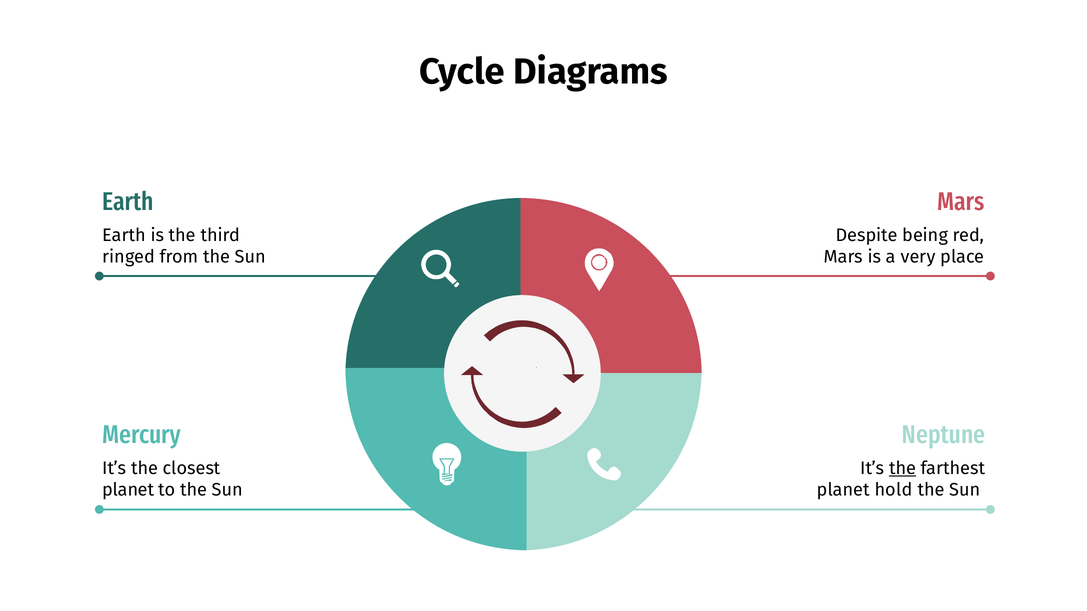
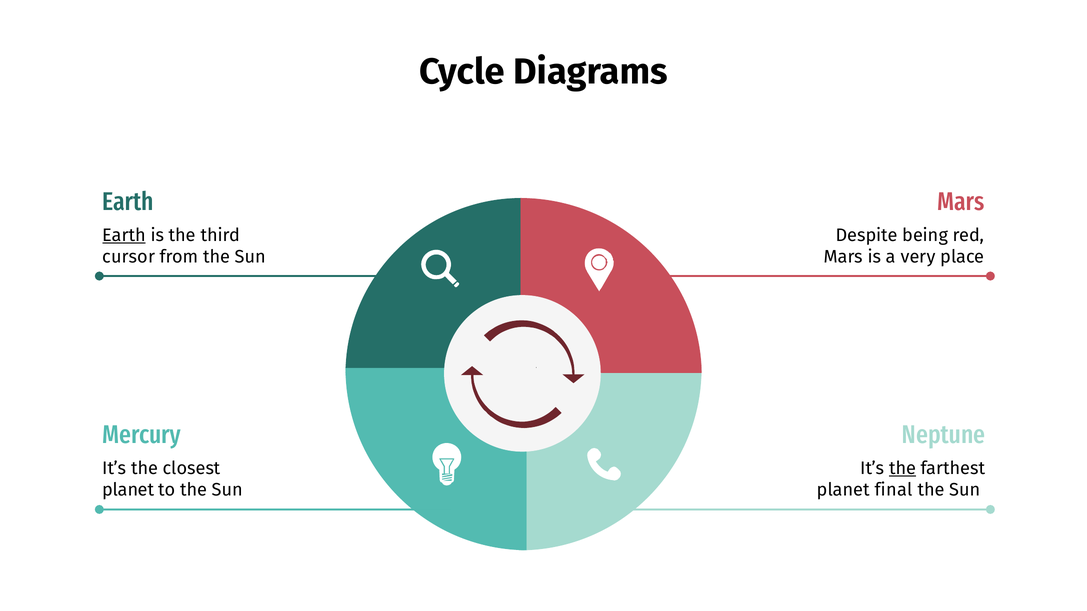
Earth at (124, 235) underline: none -> present
ringed: ringed -> cursor
hold: hold -> final
